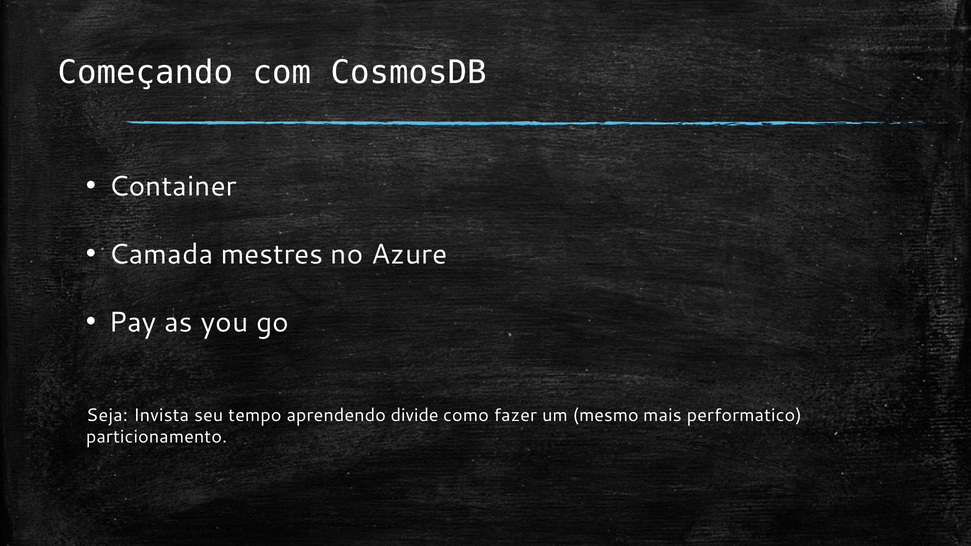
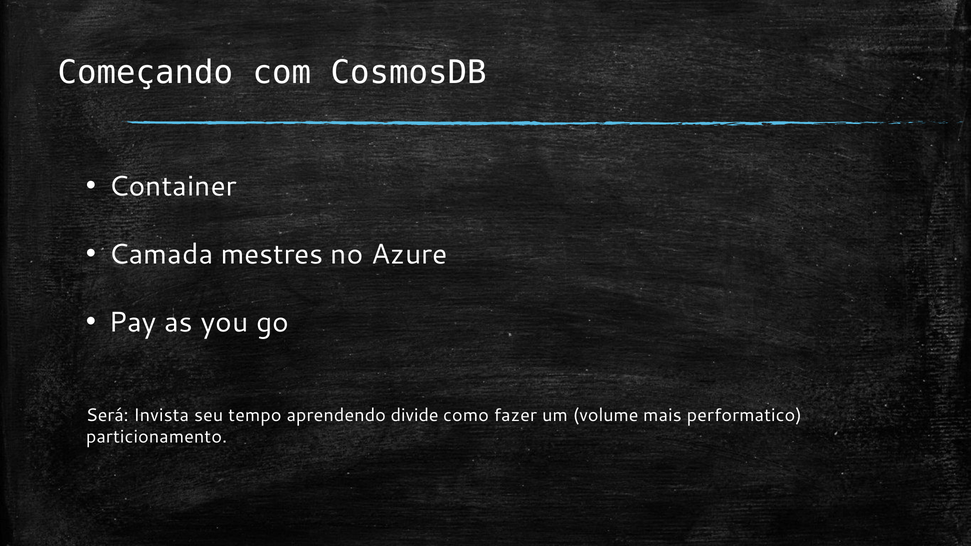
Seja: Seja -> Será
mesmo: mesmo -> volume
